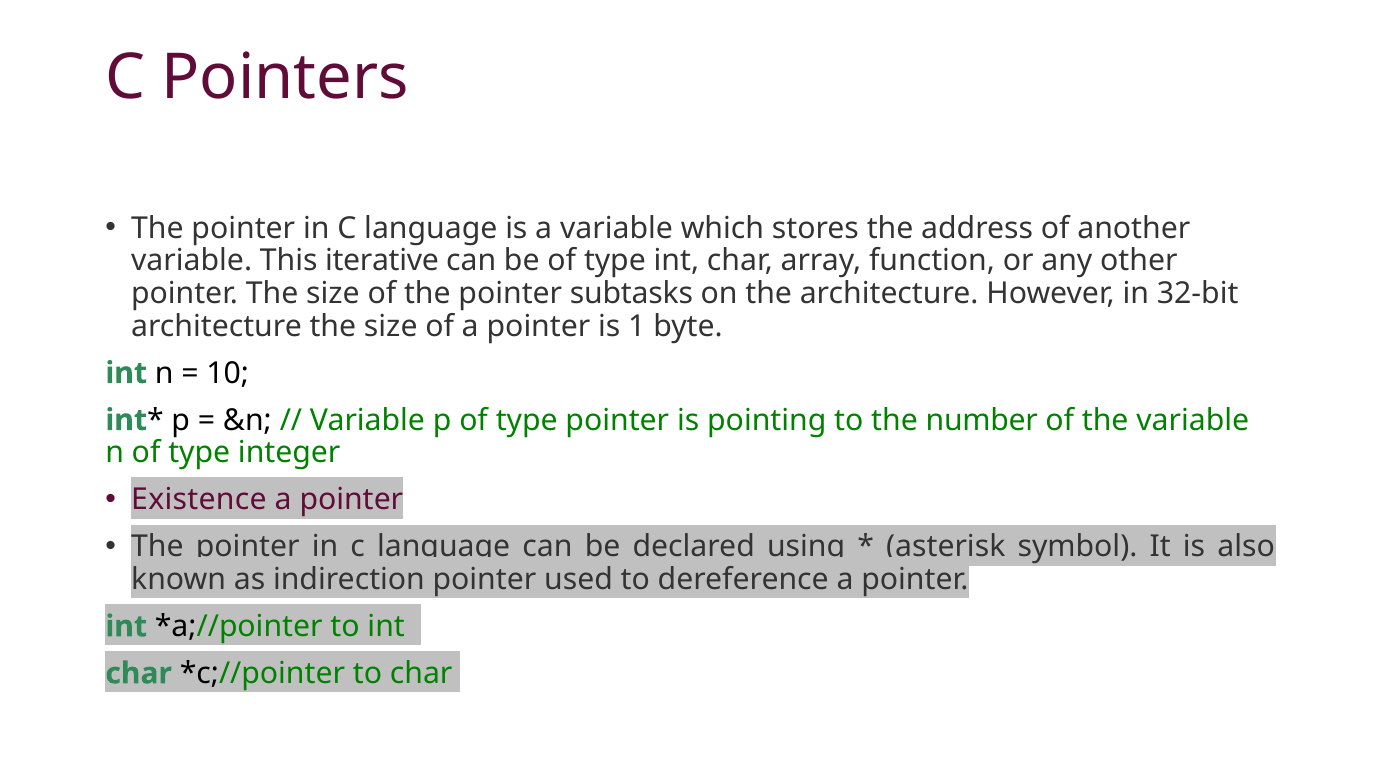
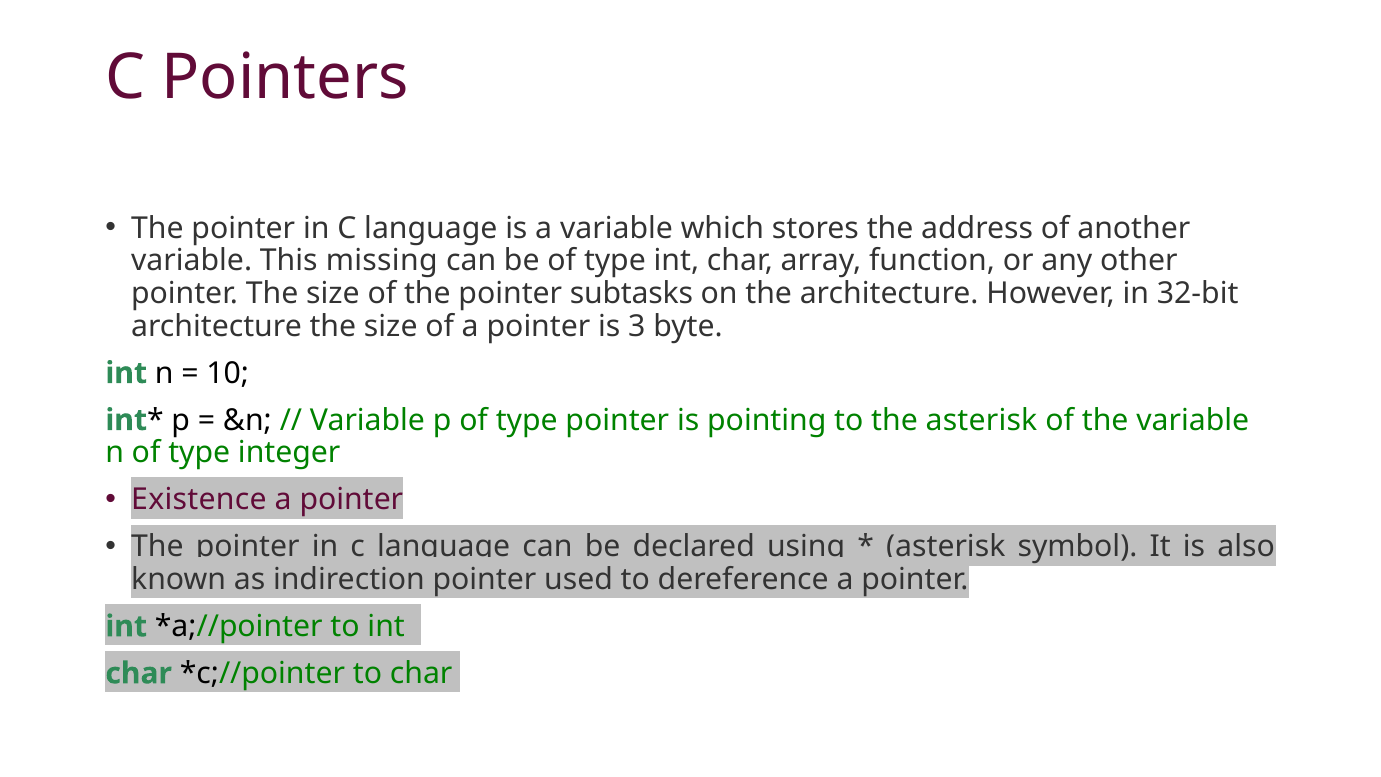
iterative: iterative -> missing
1: 1 -> 3
the number: number -> asterisk
